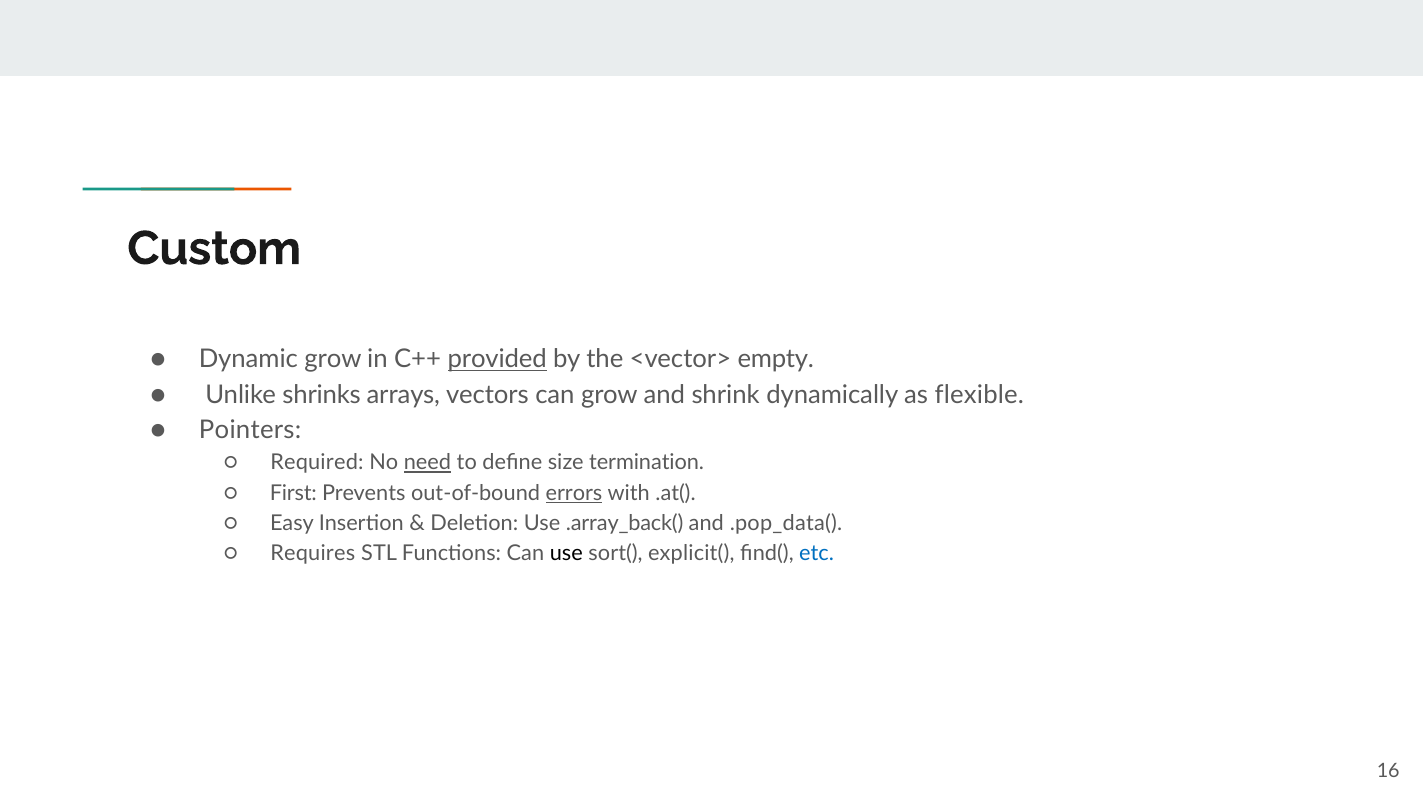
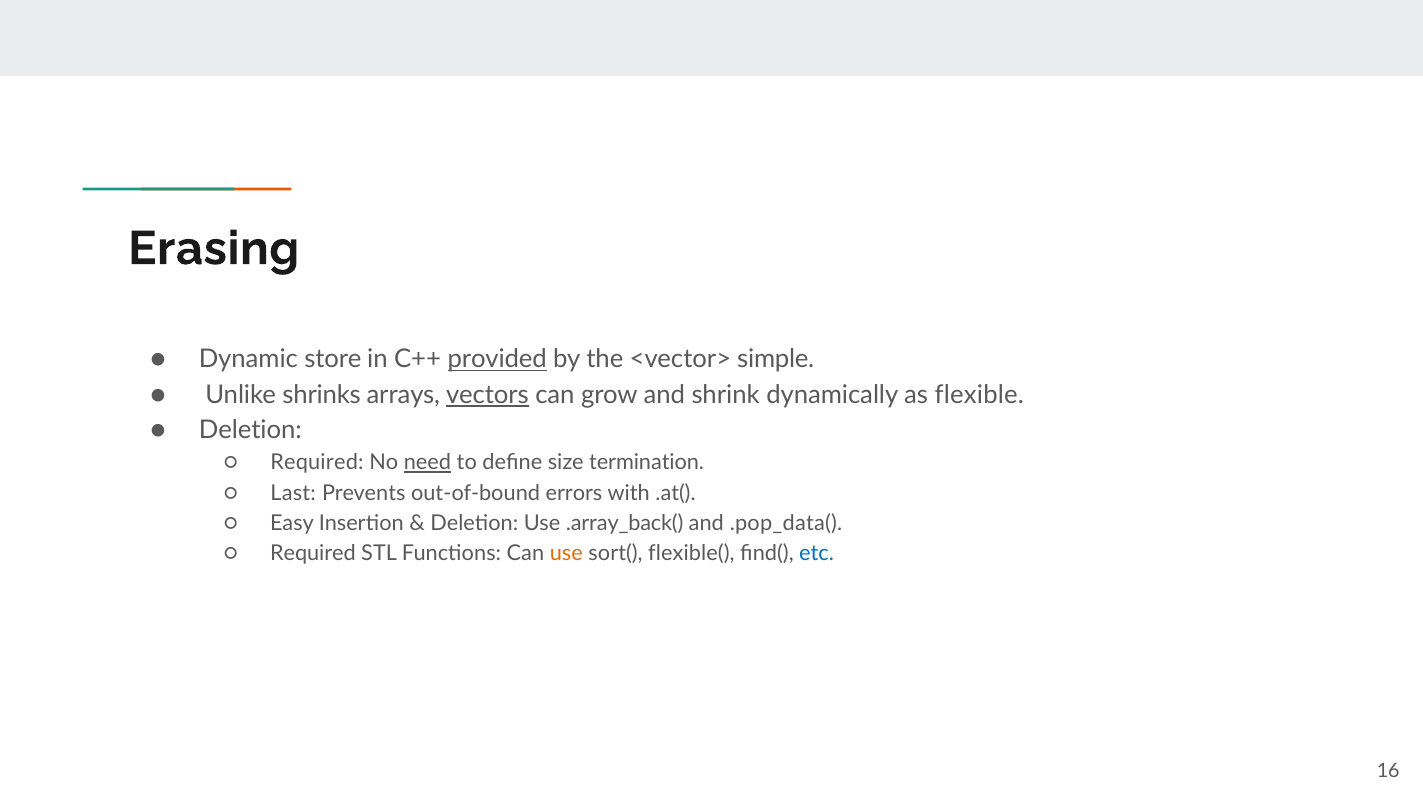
Custom: Custom -> Erasing
Dynamic grow: grow -> store
empty: empty -> simple
vectors underline: none -> present
Pointers at (250, 430): Pointers -> Deletion
First: First -> Last
errors underline: present -> none
Requires at (313, 553): Requires -> Required
use at (566, 553) colour: black -> orange
explicit(: explicit( -> flexible(
